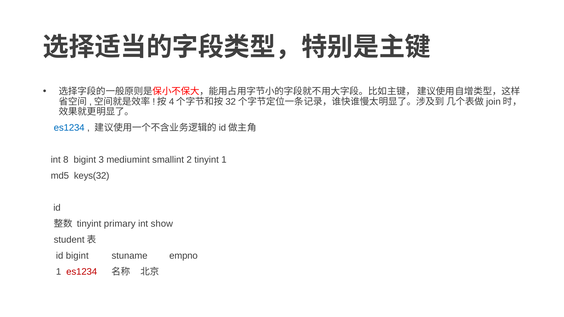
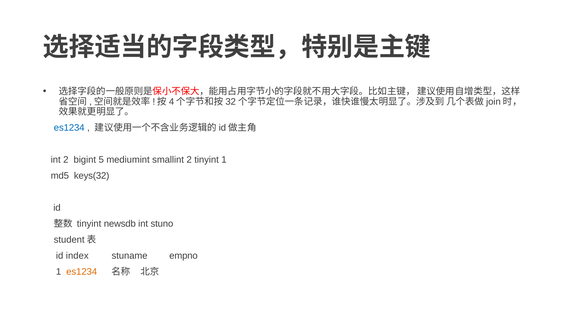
int 8: 8 -> 2
3: 3 -> 5
primary: primary -> newsdb
show: show -> stuno
id bigint: bigint -> index
es1234 at (82, 272) colour: red -> orange
